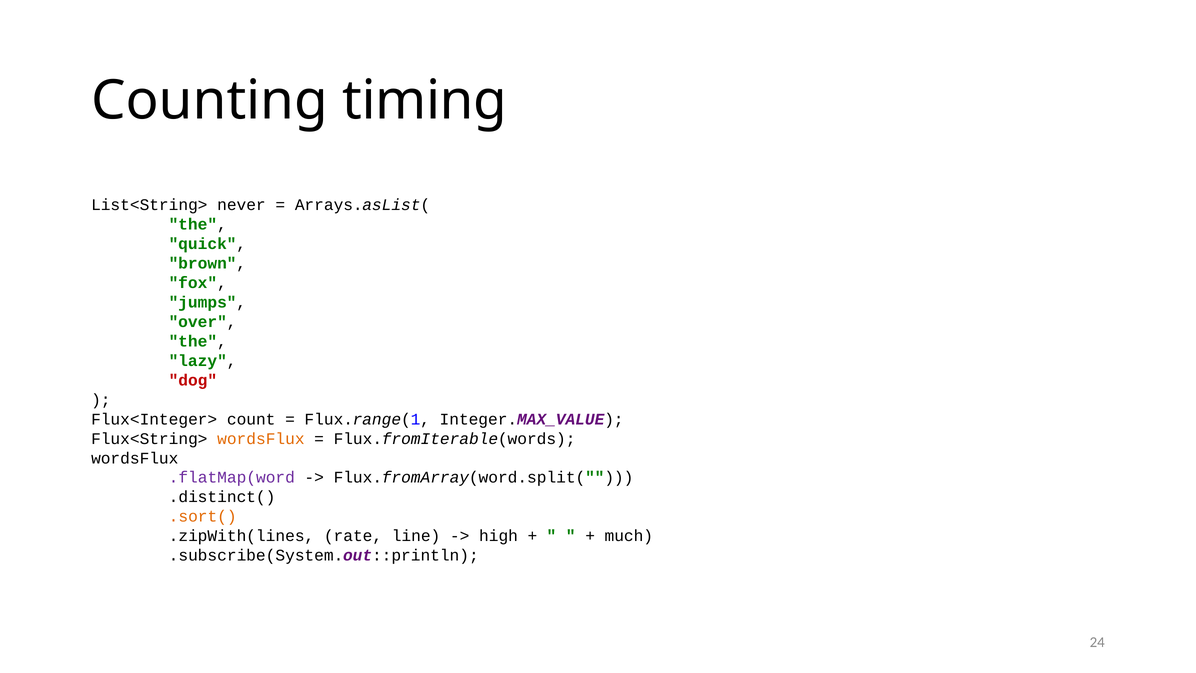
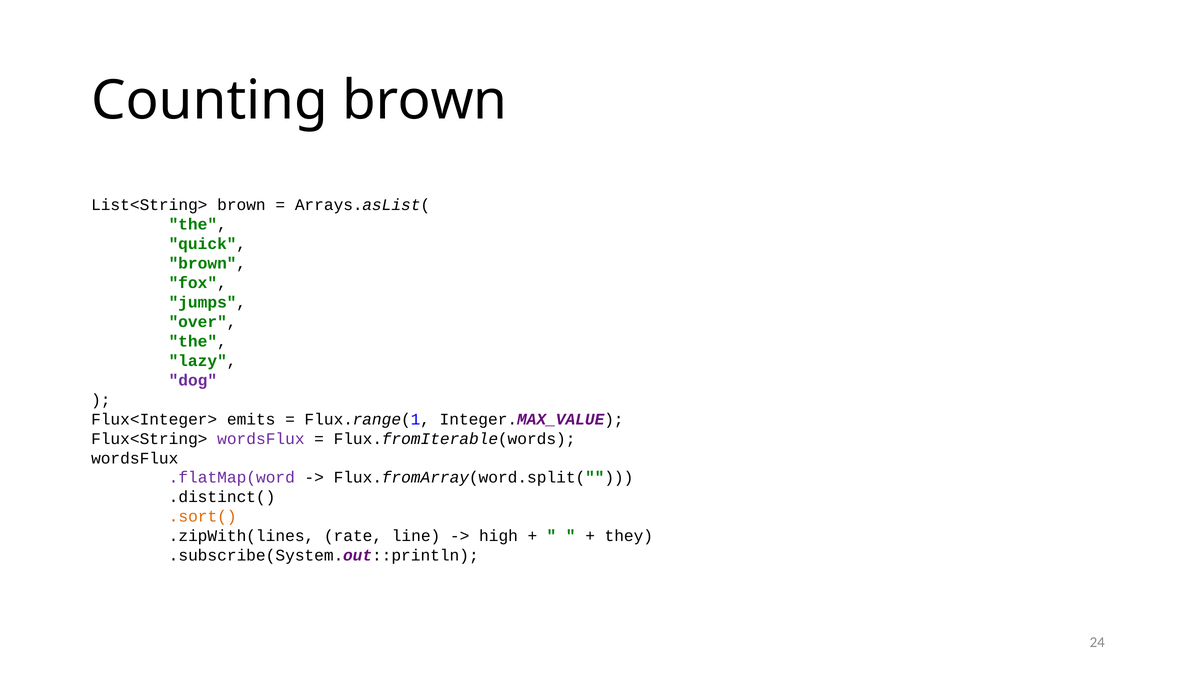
Counting timing: timing -> brown
List<String> never: never -> brown
dog colour: red -> purple
count: count -> emits
wordsFlux at (261, 439) colour: orange -> purple
much: much -> they
